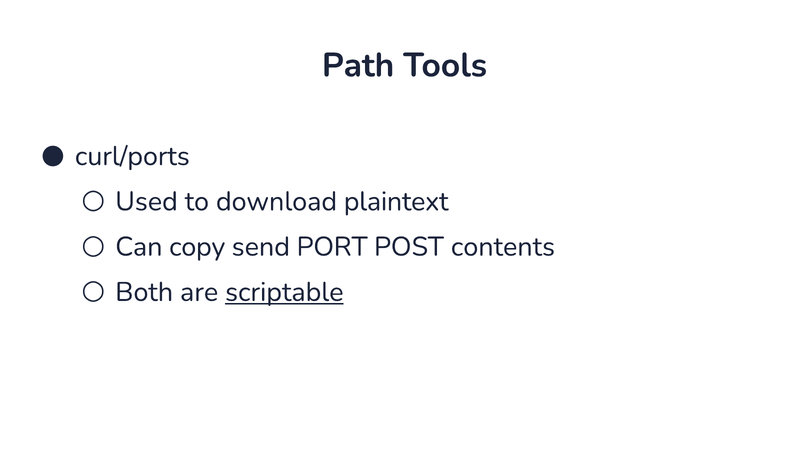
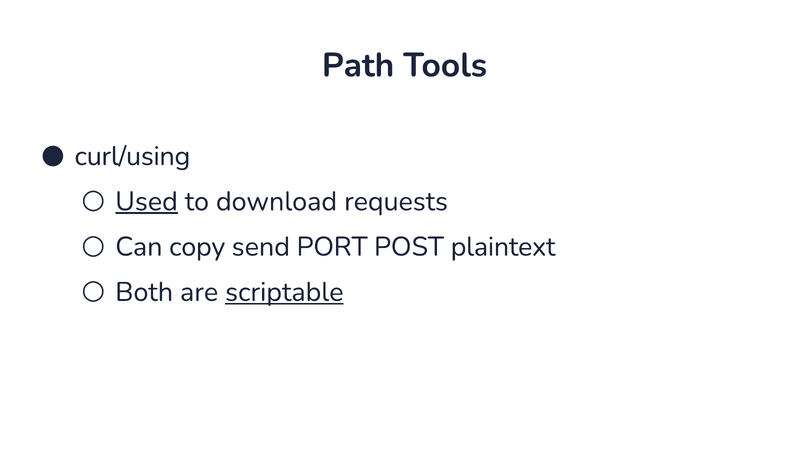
curl/ports: curl/ports -> curl/using
Used underline: none -> present
plaintext: plaintext -> requests
contents: contents -> plaintext
